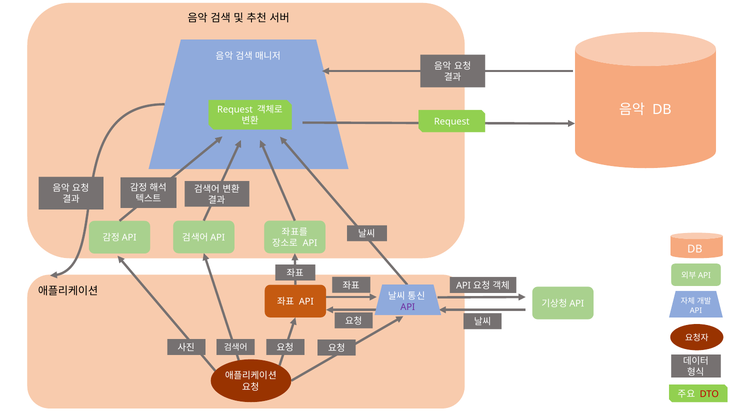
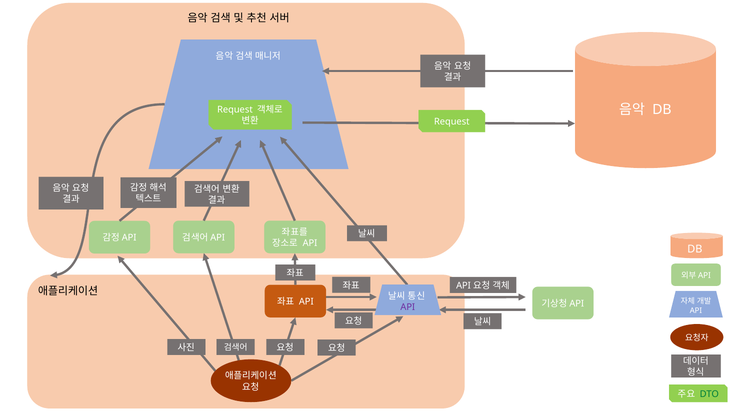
DTO colour: red -> green
